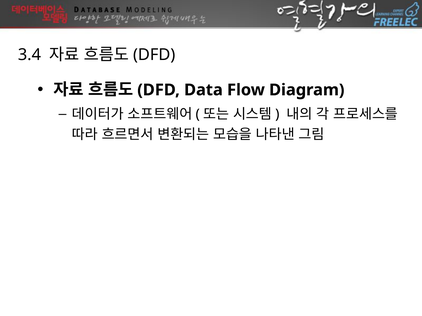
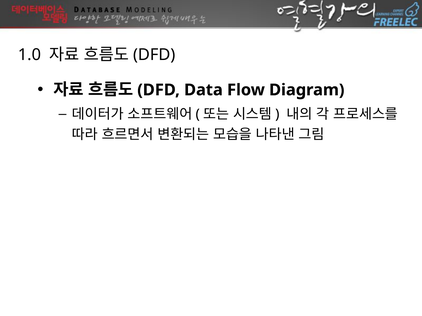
3.4: 3.4 -> 1.0
